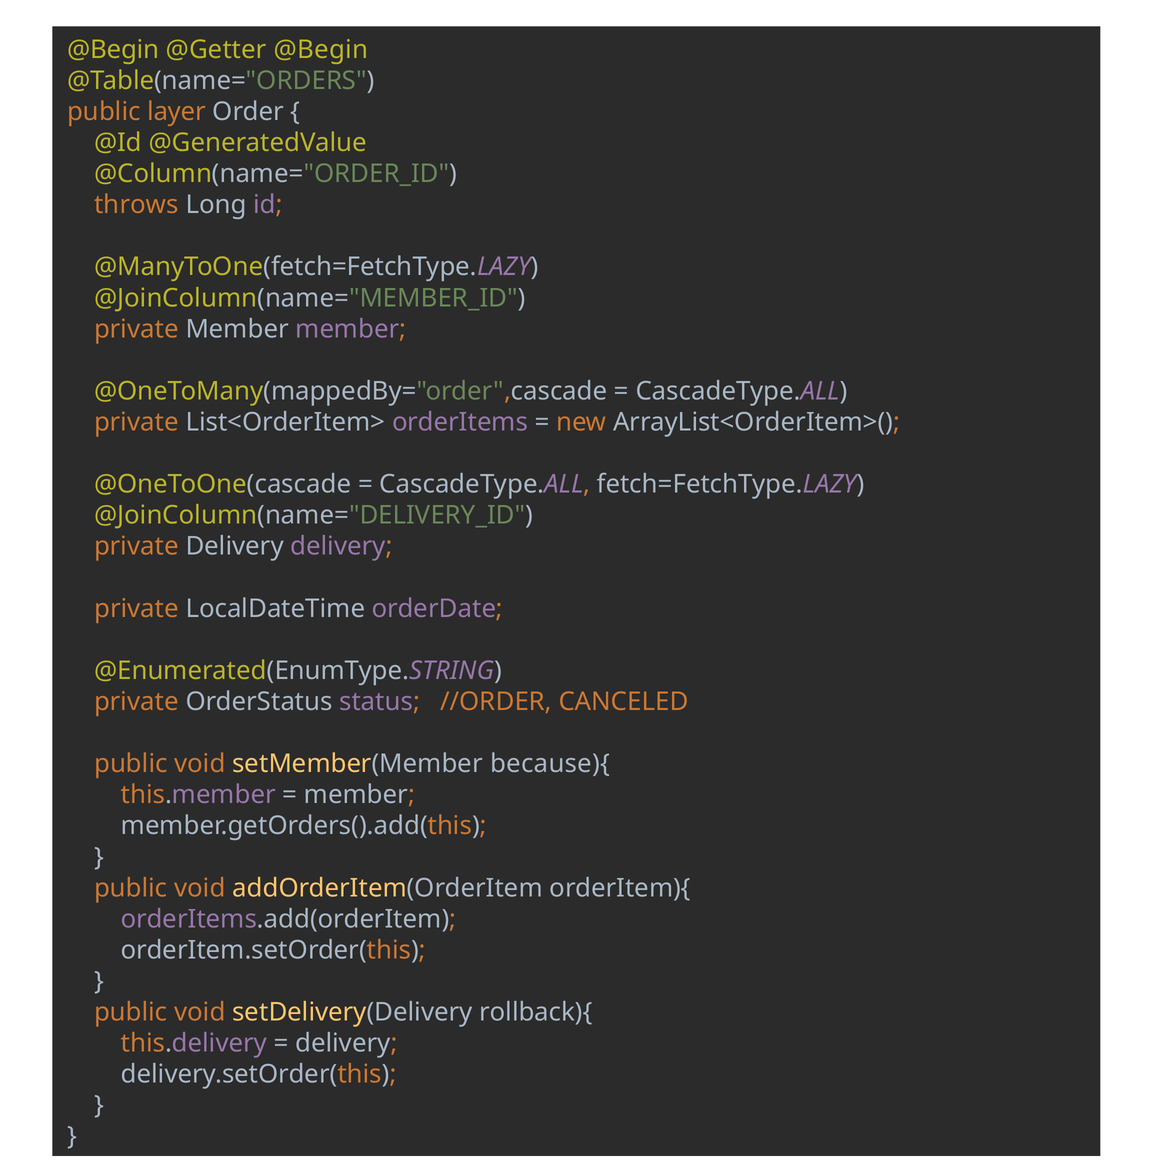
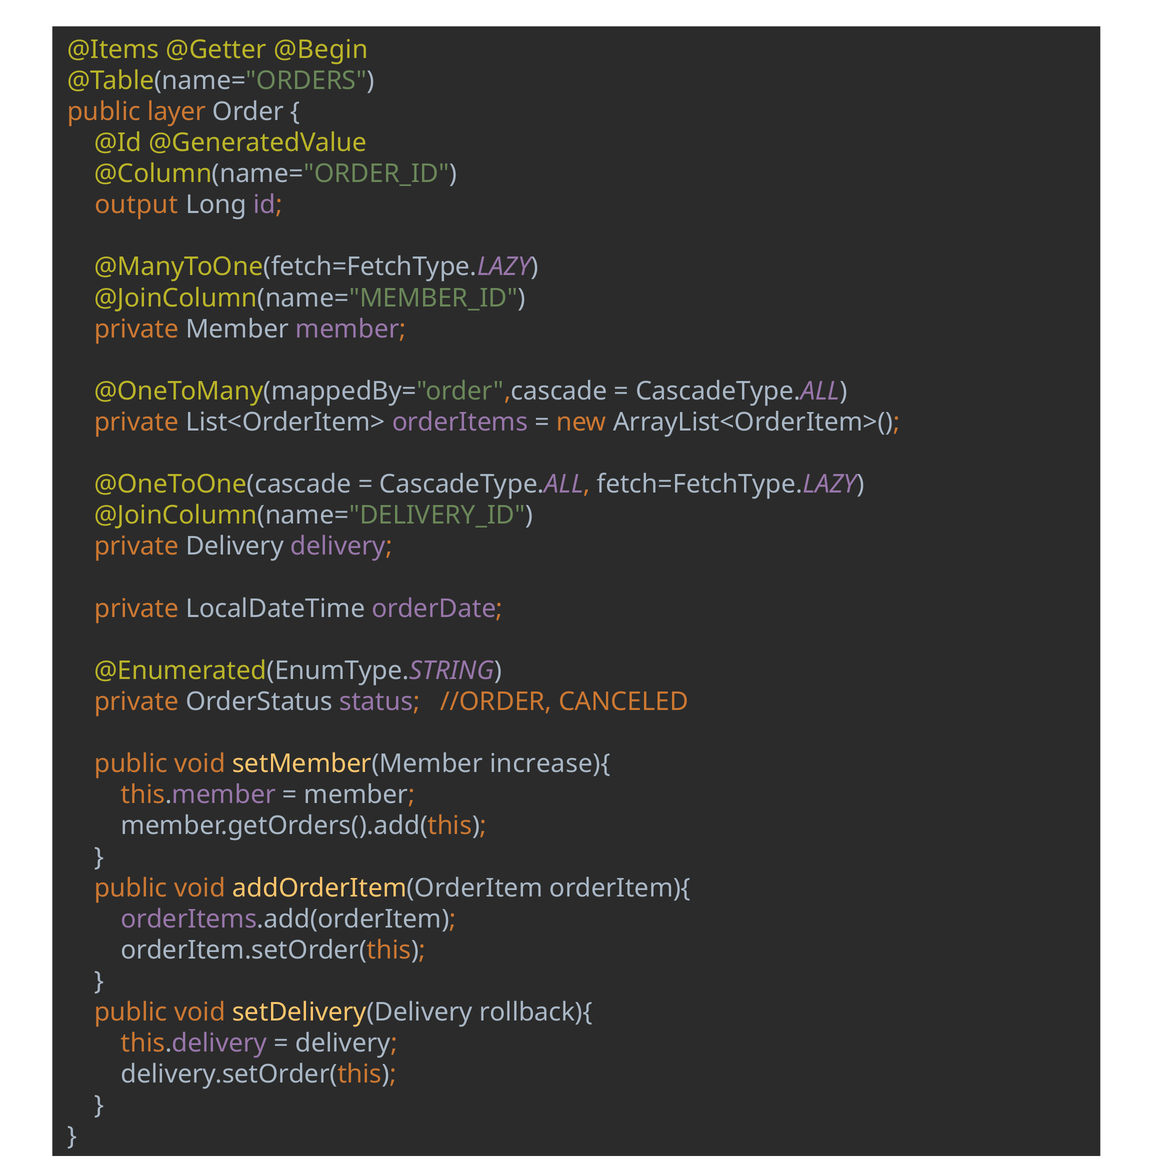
@Begin at (113, 50): @Begin -> @Items
throws: throws -> output
because){: because){ -> increase){
